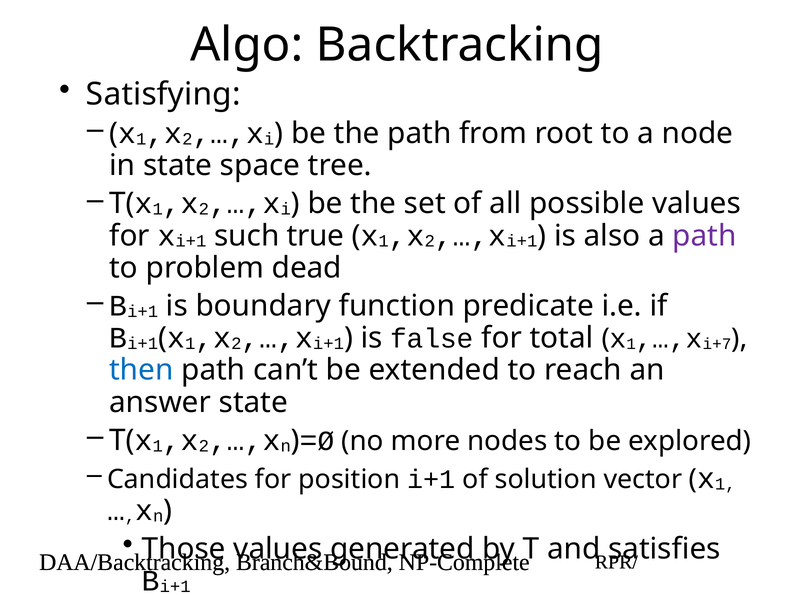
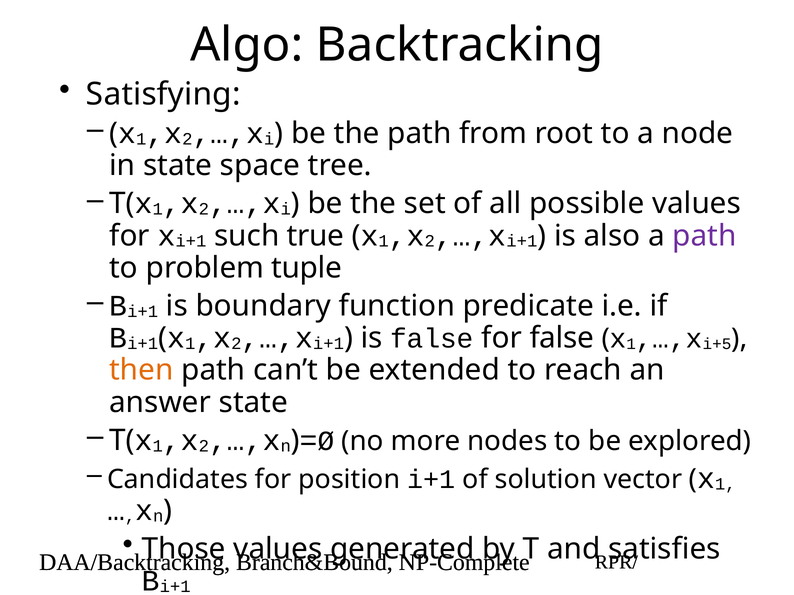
dead: dead -> tuple
for total: total -> false
i+7: i+7 -> i+5
then colour: blue -> orange
